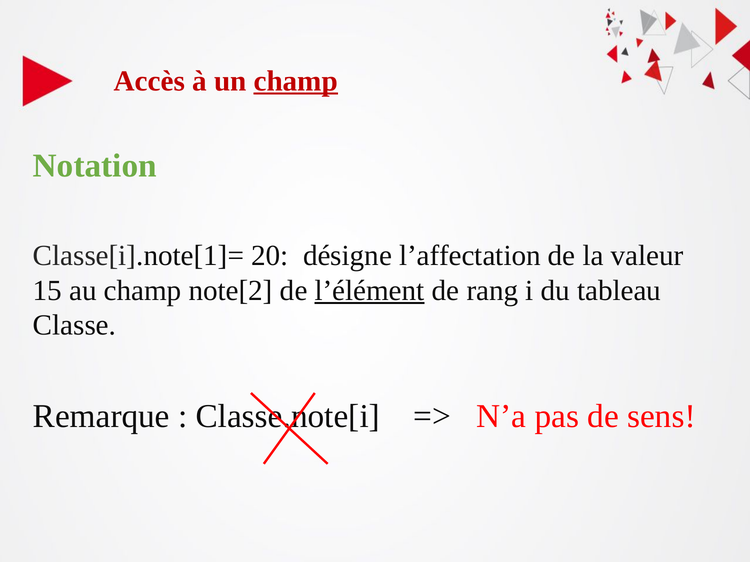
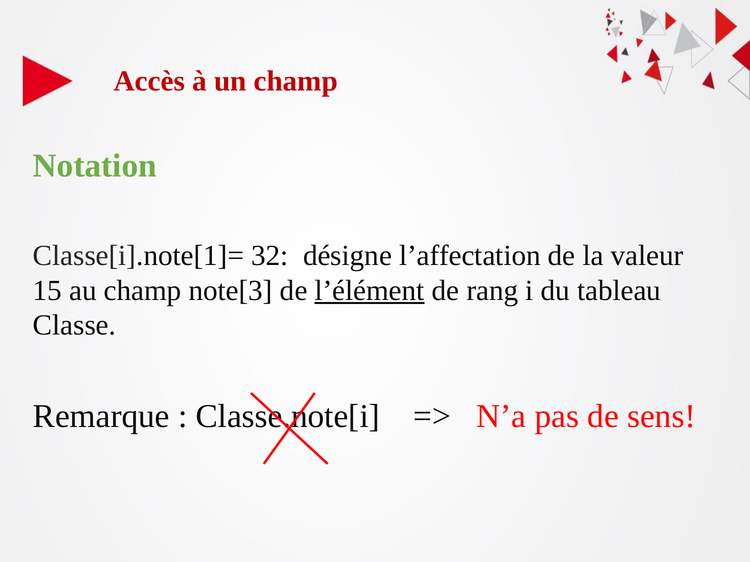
champ at (296, 81) underline: present -> none
20: 20 -> 32
note[2: note[2 -> note[3
